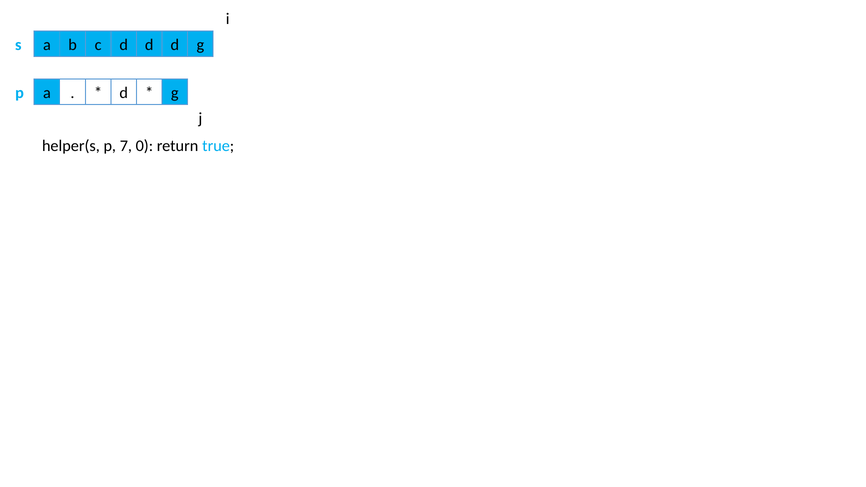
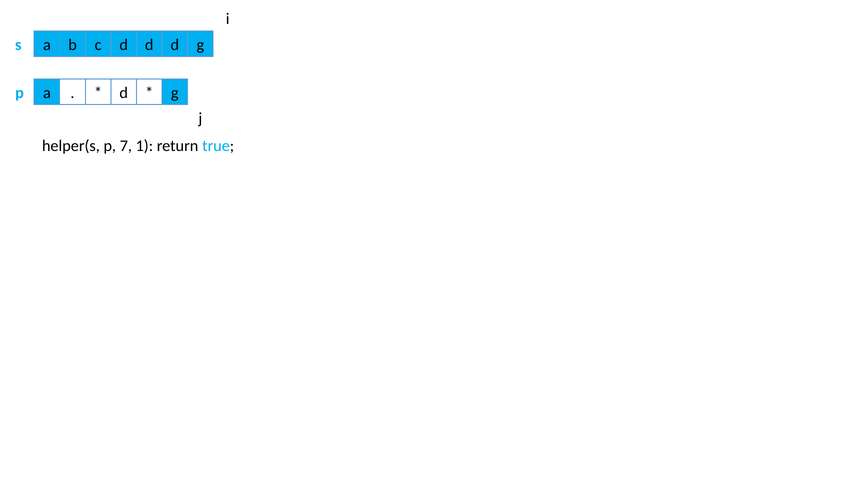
0: 0 -> 1
